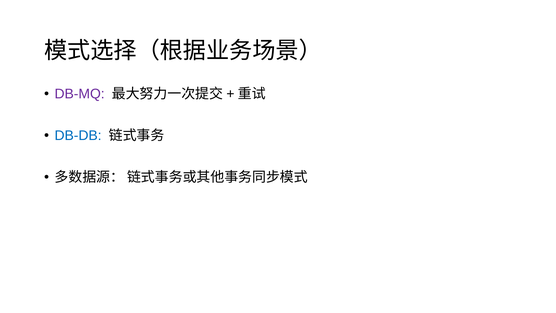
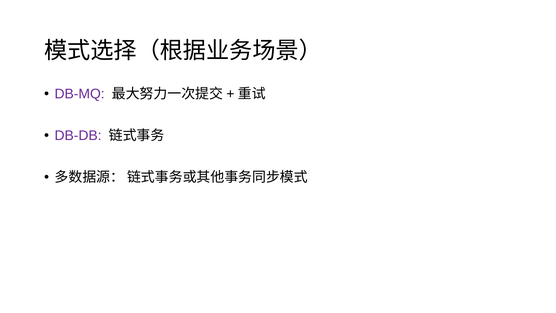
DB-DB colour: blue -> purple
